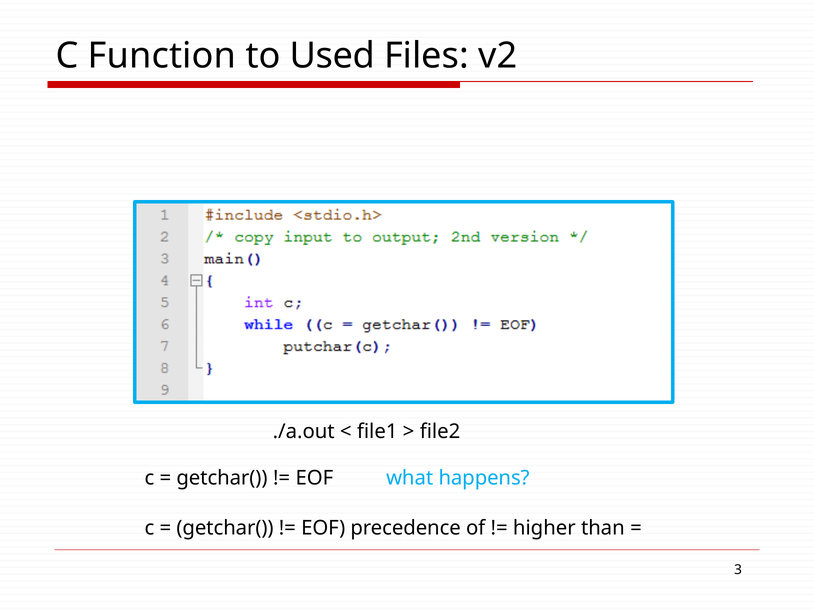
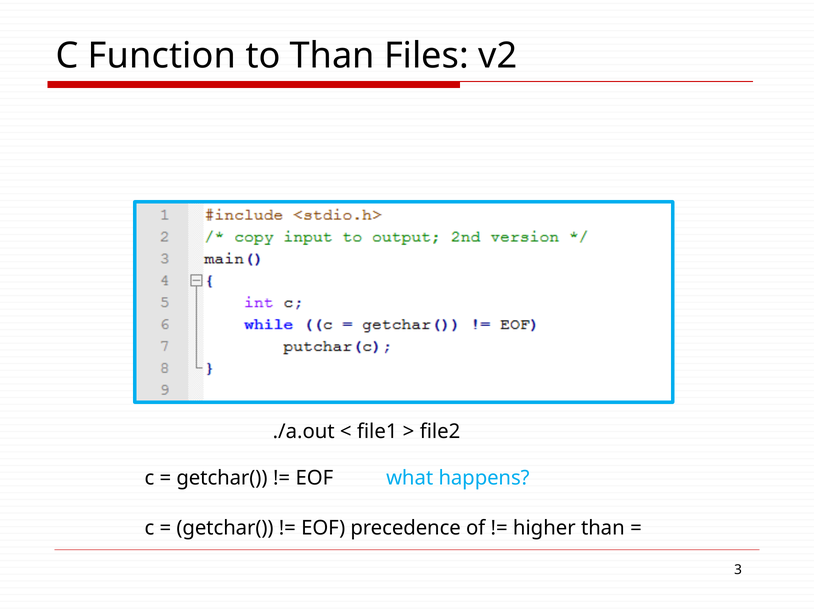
to Used: Used -> Than
